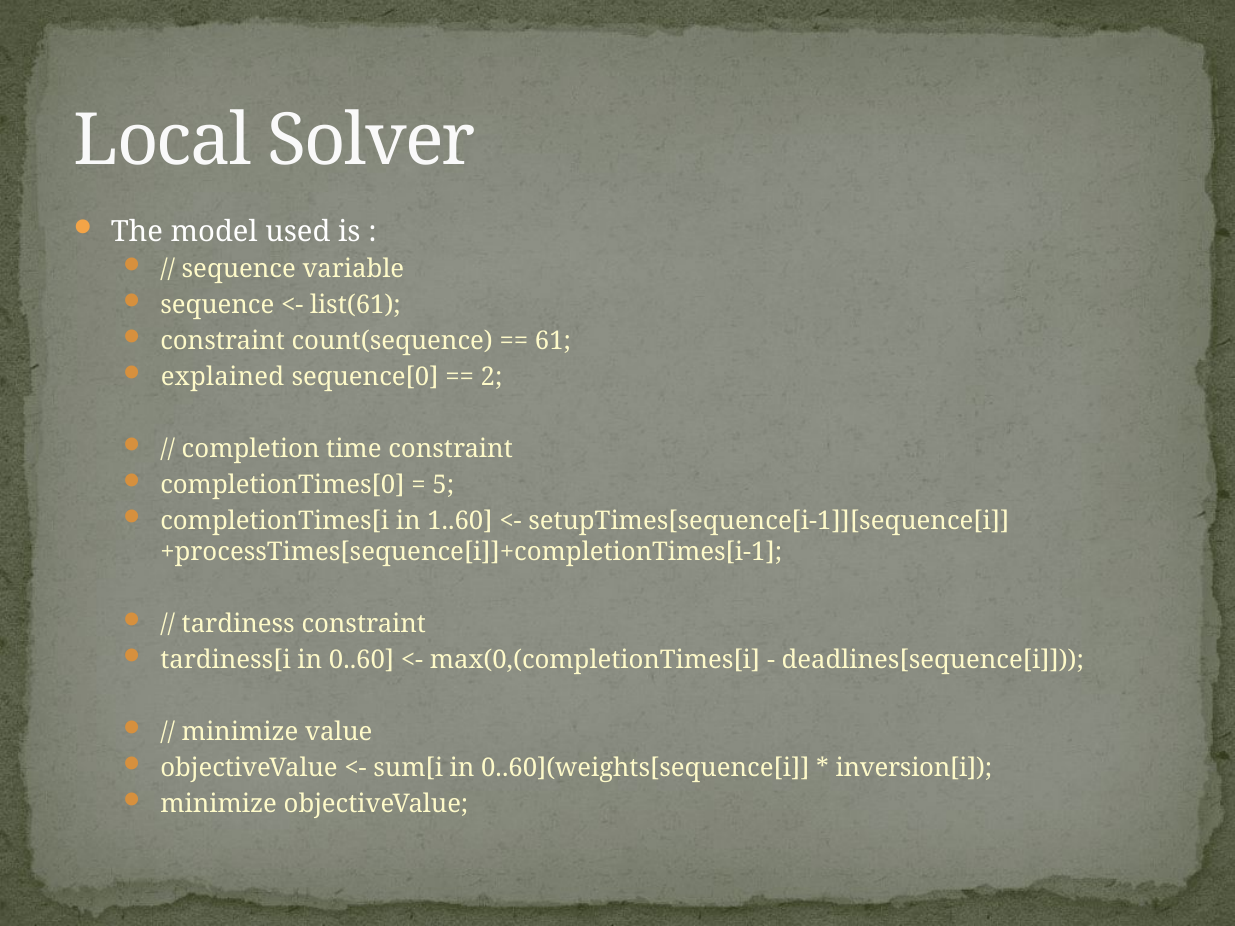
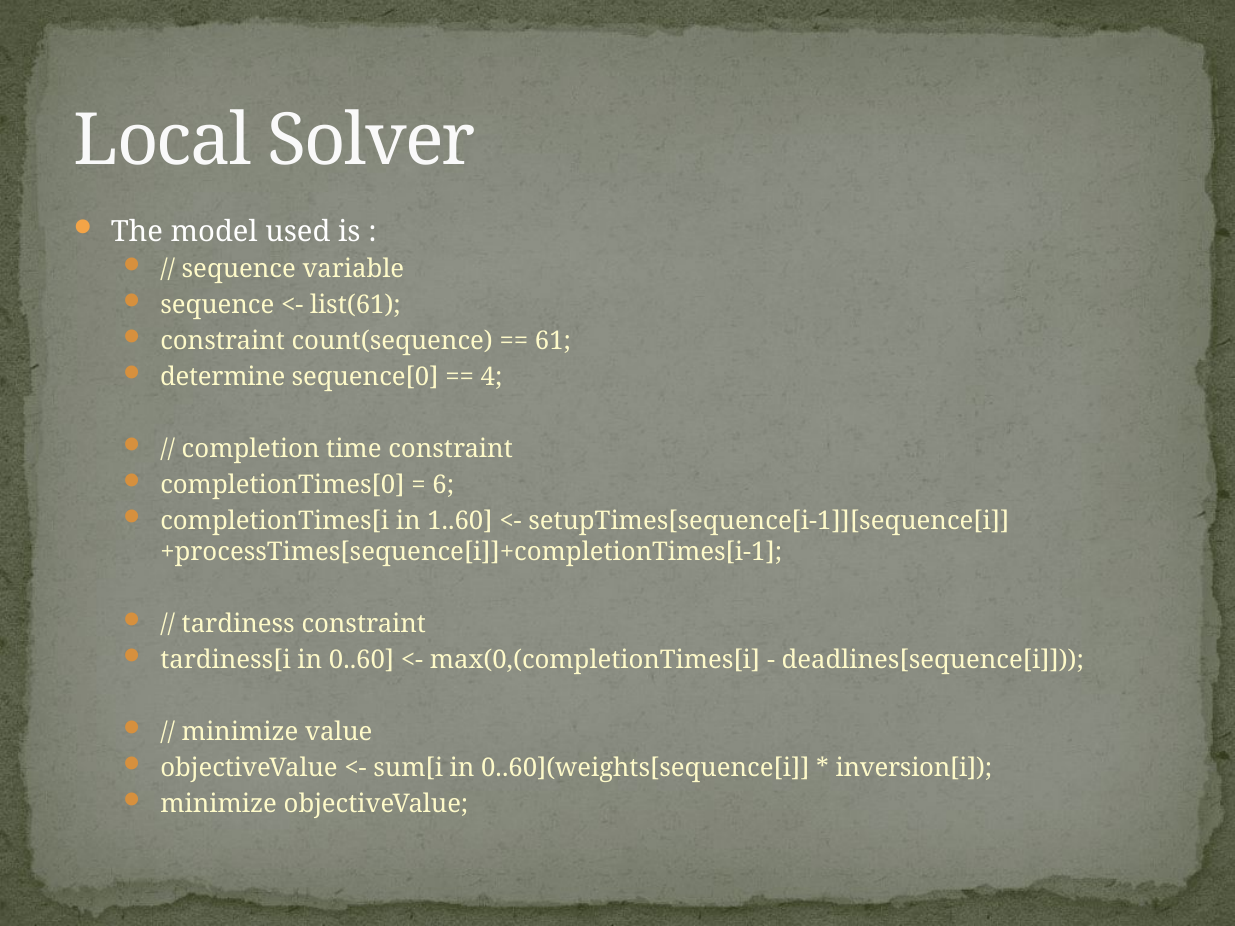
explained: explained -> determine
2: 2 -> 4
5: 5 -> 6
